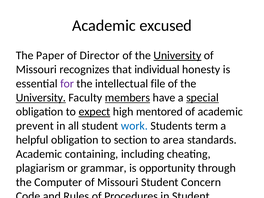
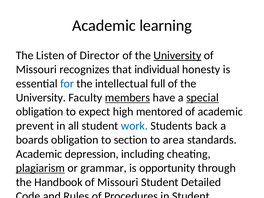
excused: excused -> learning
The Paper: Paper -> Listen
for at (67, 84) colour: purple -> blue
file: file -> full
University at (41, 98) underline: present -> none
expect underline: present -> none
Students term: term -> back
helpful: helpful -> boards
containing: containing -> depression
plagiarism at (40, 168) underline: none -> present
Computer: Computer -> Handbook
Concern: Concern -> Detailed
